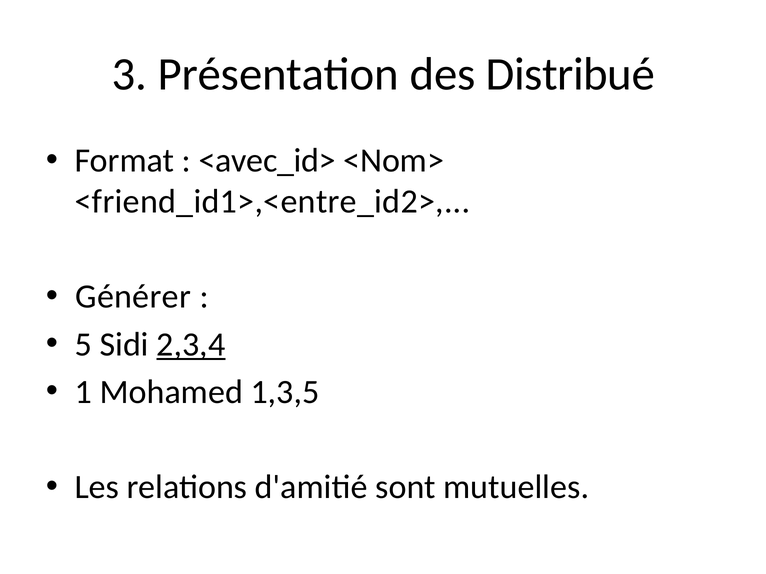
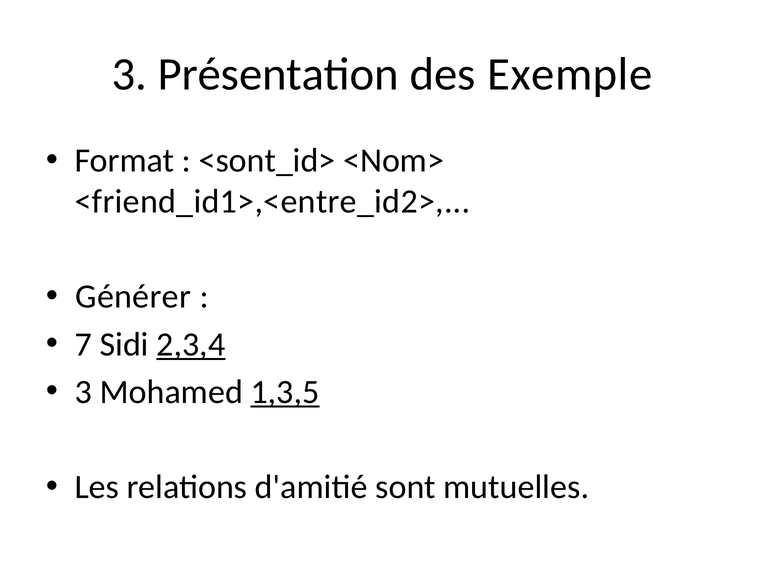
Distribué: Distribué -> Exemple
<avec_id>: <avec_id> -> <sont_id>
5: 5 -> 7
1 at (83, 392): 1 -> 3
1,3,5 underline: none -> present
